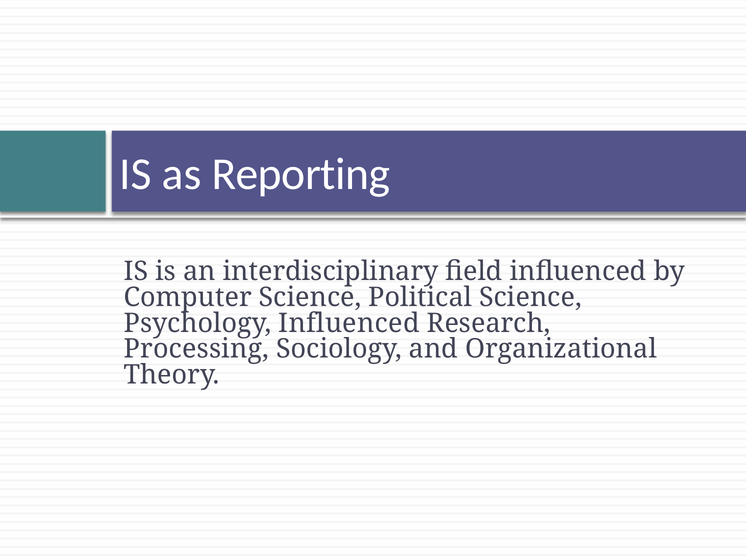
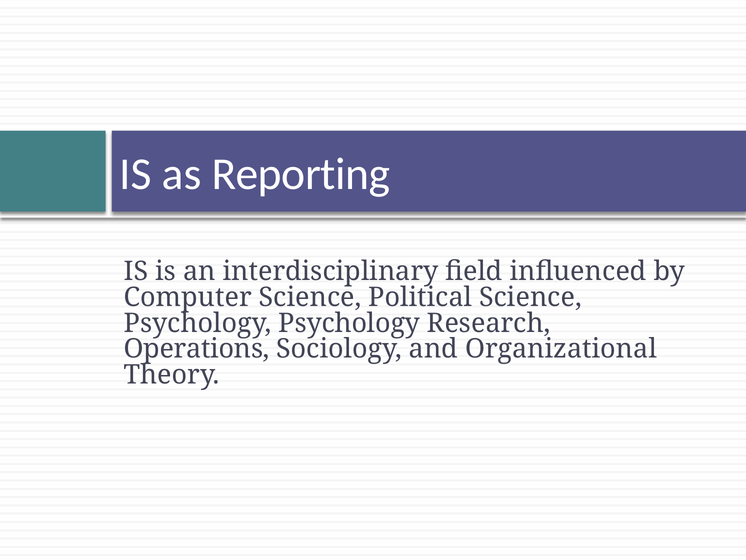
Psychology Influenced: Influenced -> Psychology
Processing: Processing -> Operations
